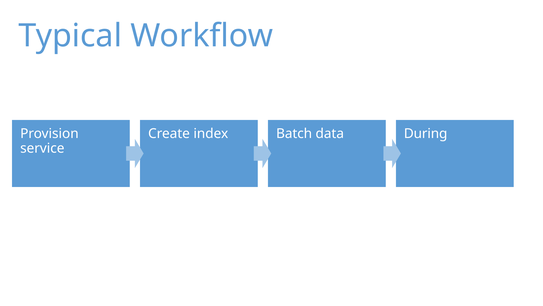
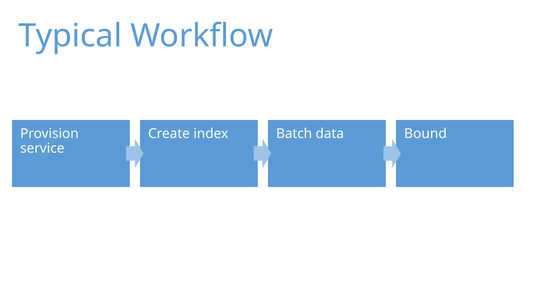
During: During -> Bound
